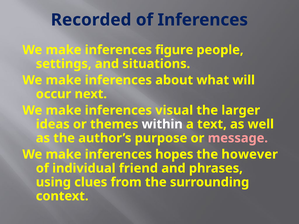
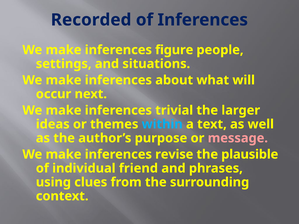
visual: visual -> trivial
within colour: white -> light blue
hopes: hopes -> revise
however: however -> plausible
